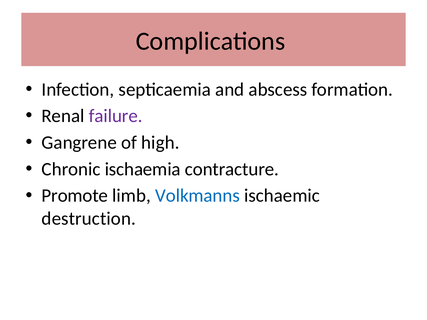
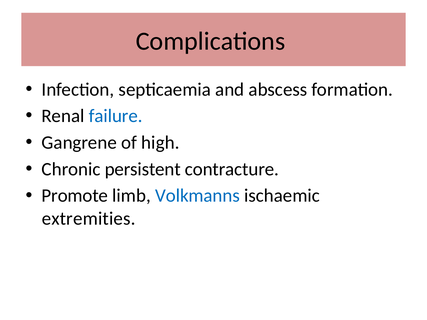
failure colour: purple -> blue
ischaemia: ischaemia -> persistent
destruction: destruction -> extremities
